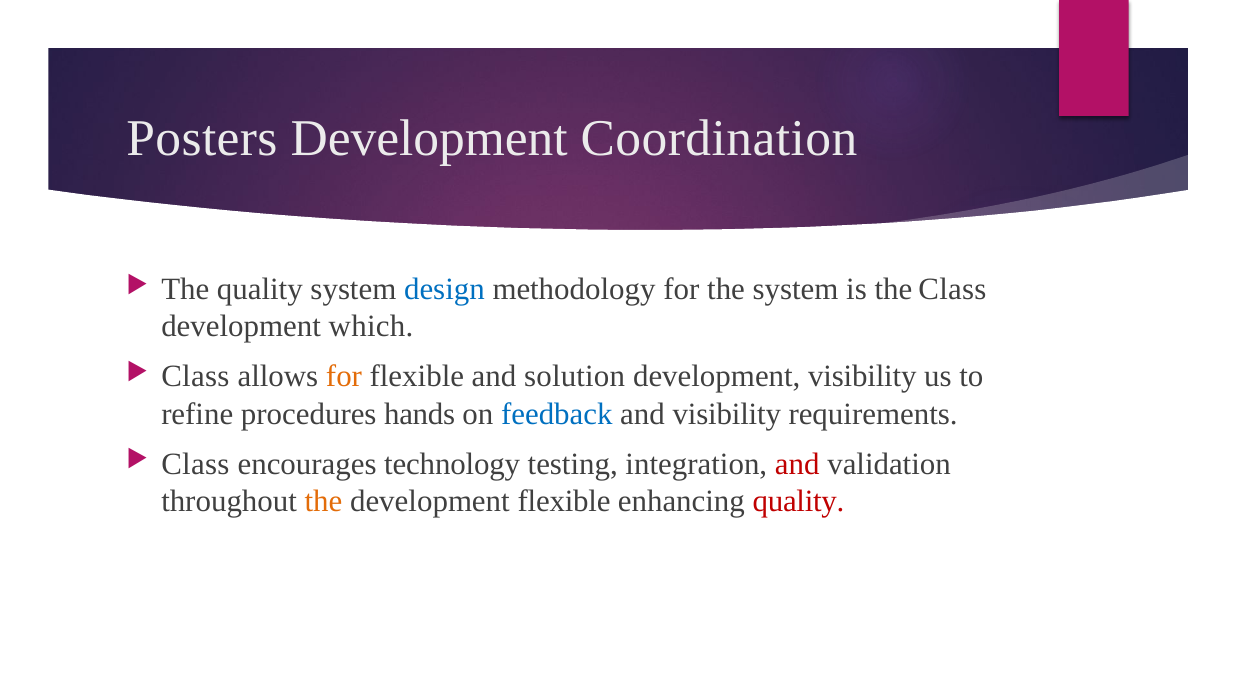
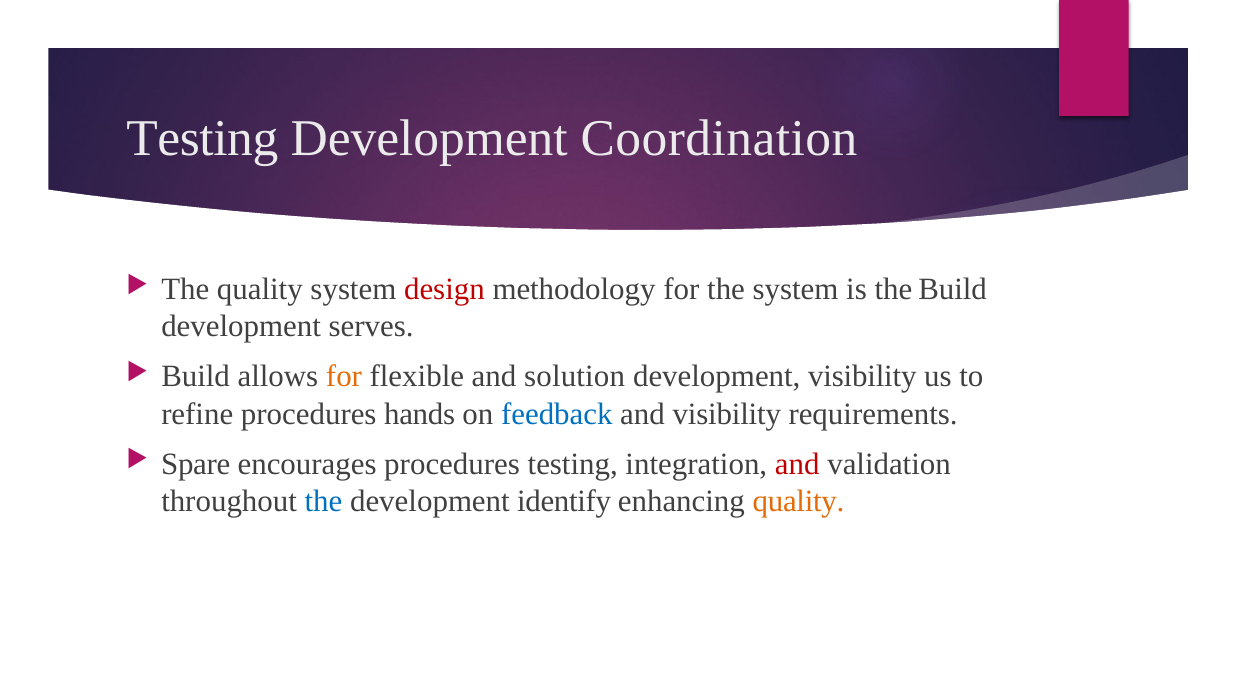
Posters at (202, 138): Posters -> Testing
design colour: blue -> red
the Class: Class -> Build
which: which -> serves
Class at (195, 377): Class -> Build
Class at (195, 464): Class -> Spare
encourages technology: technology -> procedures
the at (323, 501) colour: orange -> blue
development flexible: flexible -> identify
quality at (799, 501) colour: red -> orange
